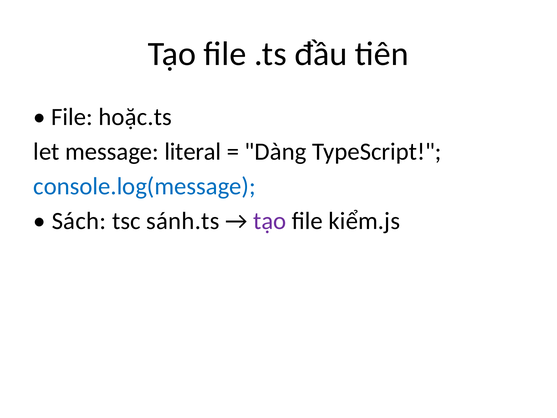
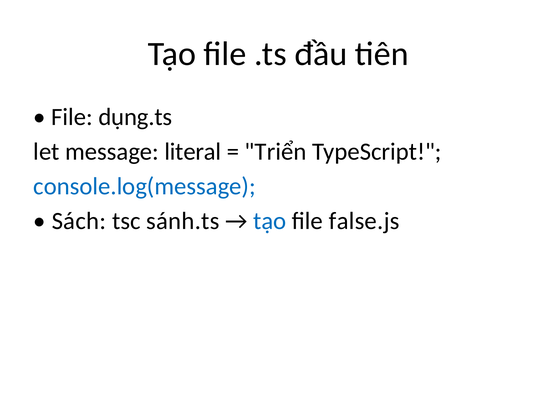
hoặc.ts: hoặc.ts -> dụng.ts
Dàng: Dàng -> Triển
tạo at (270, 221) colour: purple -> blue
kiểm.js: kiểm.js -> false.js
